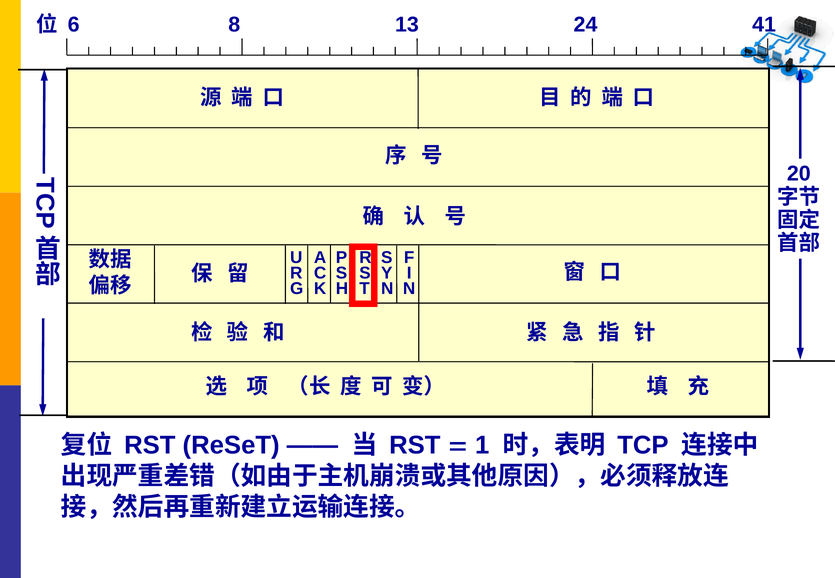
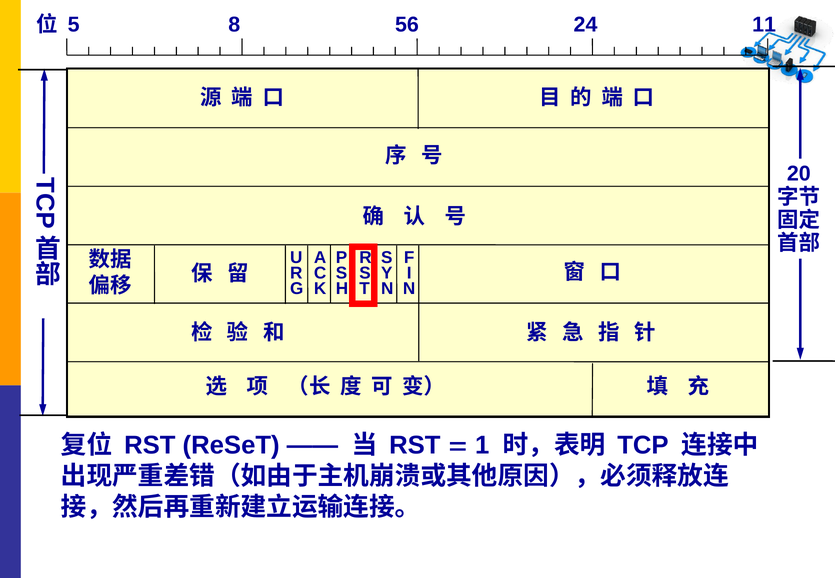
6: 6 -> 5
13: 13 -> 56
41: 41 -> 11
